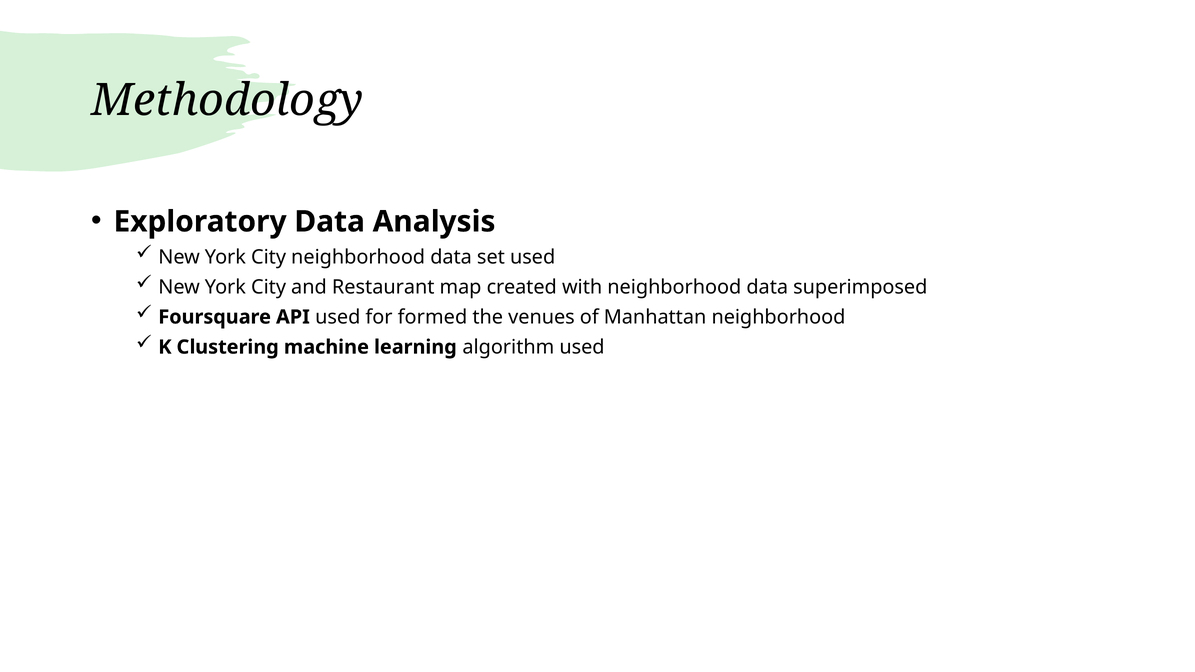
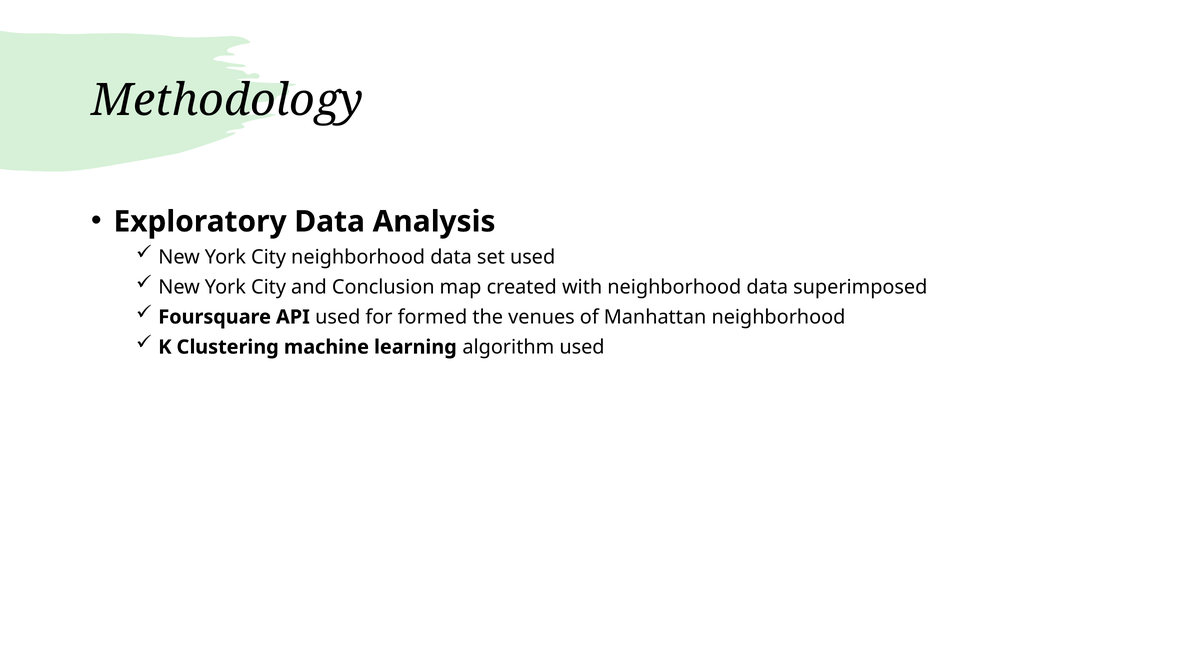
Restaurant: Restaurant -> Conclusion
